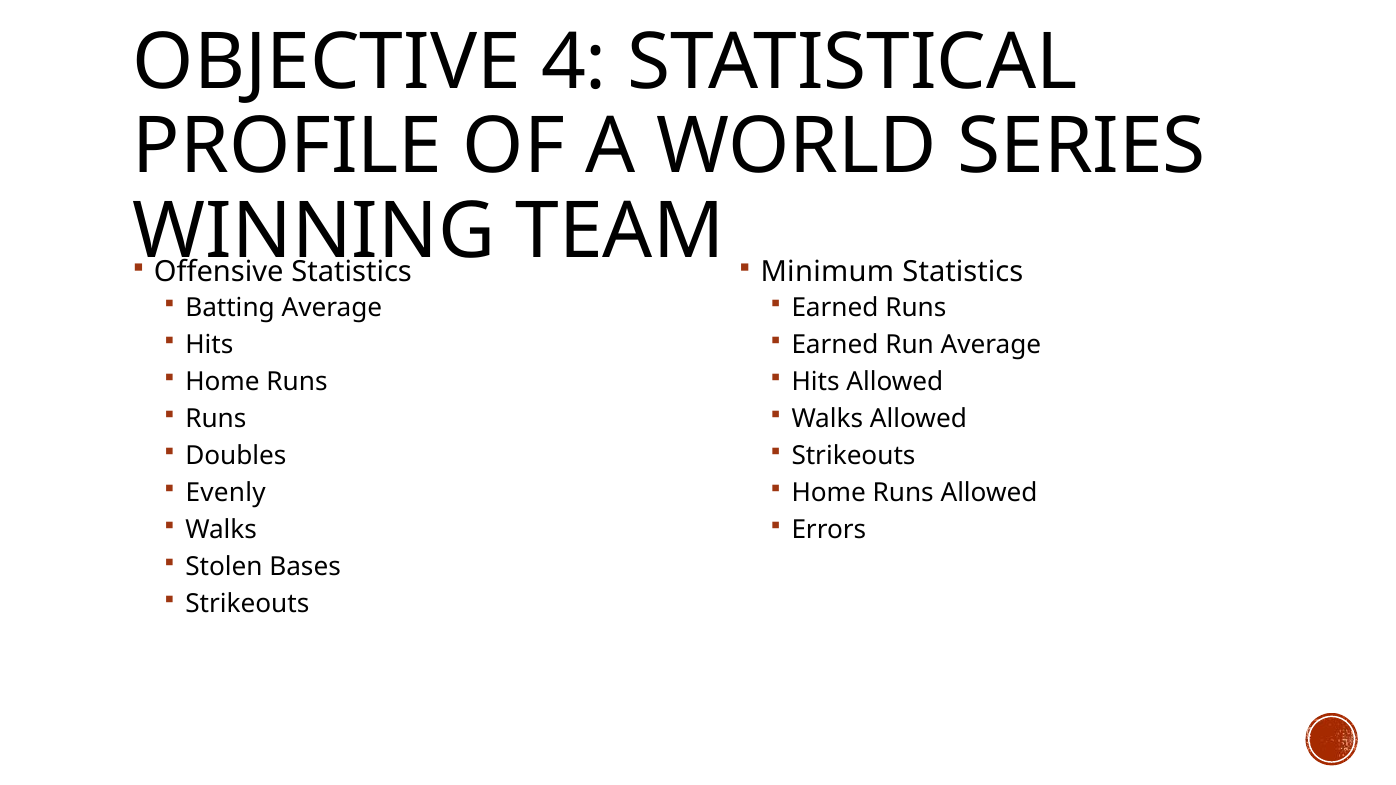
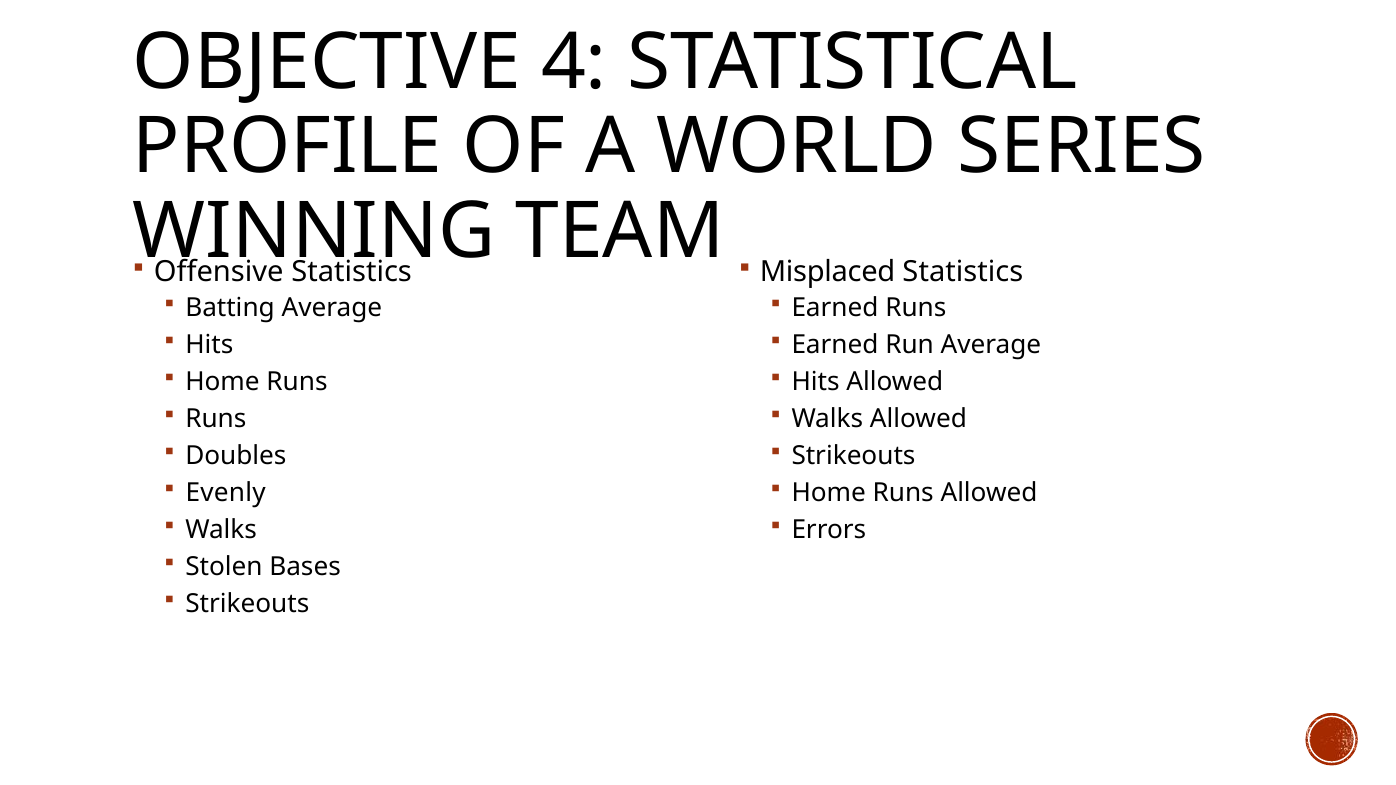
Minimum: Minimum -> Misplaced
